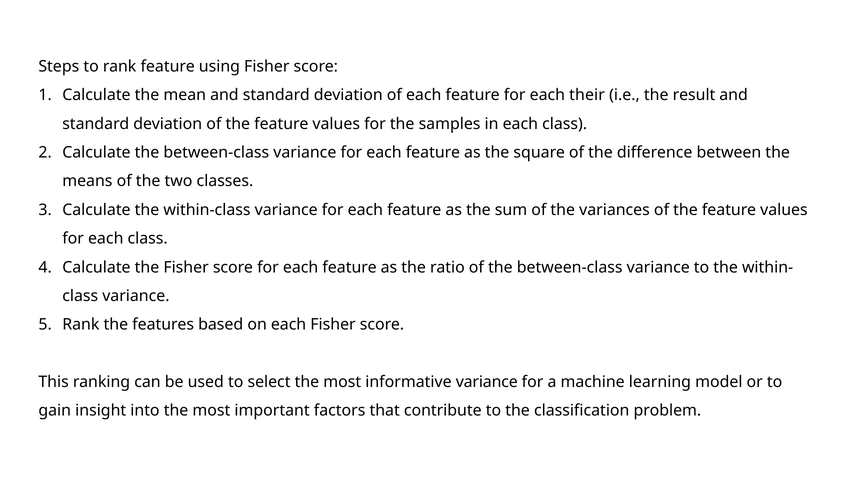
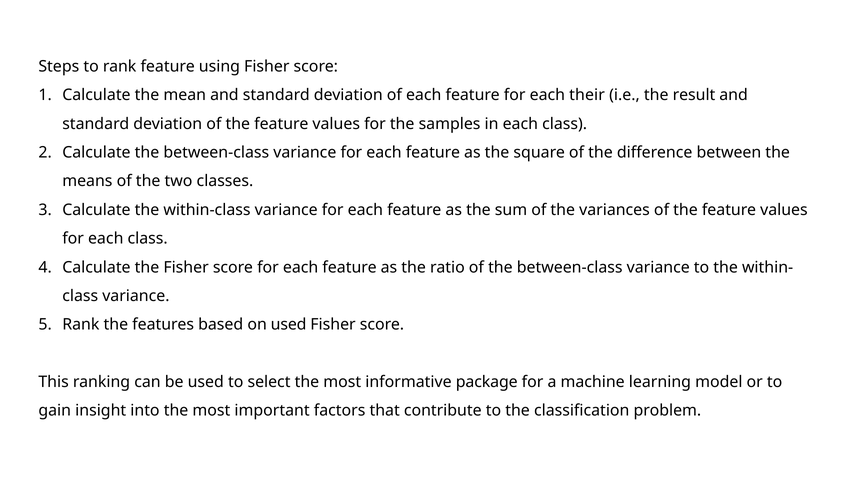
on each: each -> used
informative variance: variance -> package
